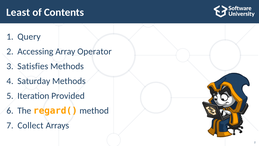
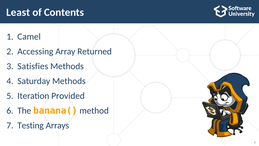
Query: Query -> Camel
Operator: Operator -> Returned
regard(: regard( -> banana(
Collect: Collect -> Testing
